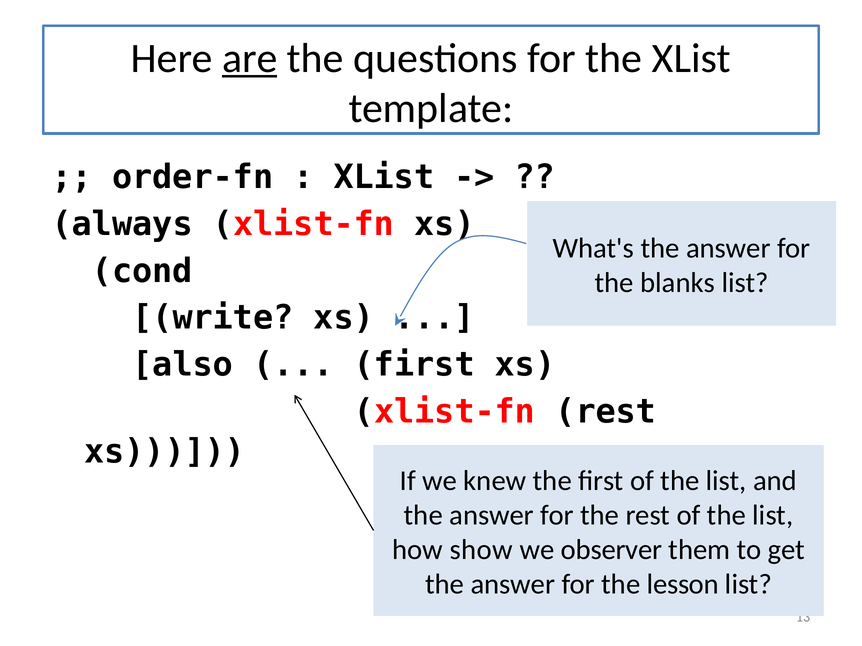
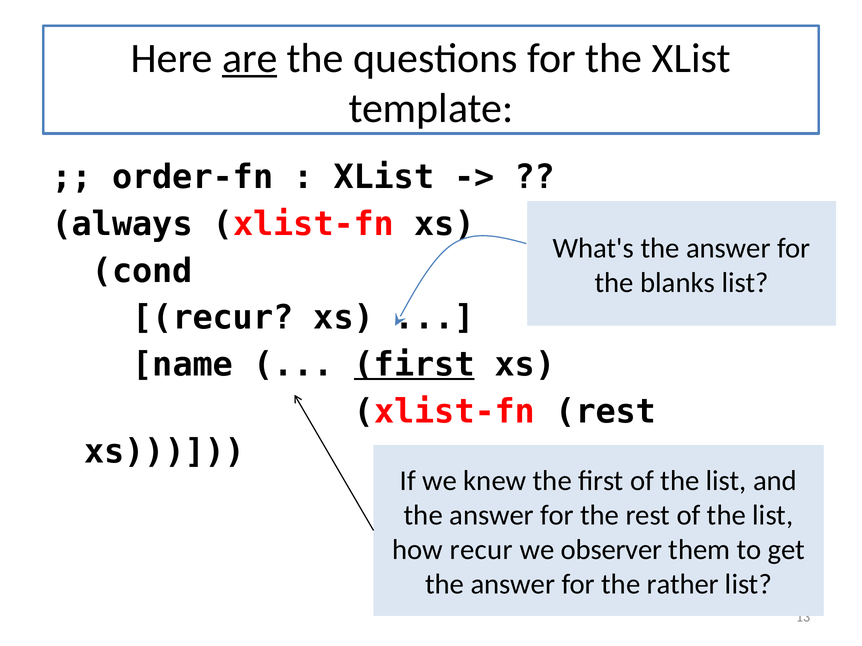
write at (213, 318): write -> recur
also: also -> name
first at (414, 365) underline: none -> present
how show: show -> recur
lesson: lesson -> rather
